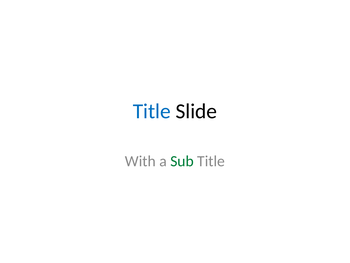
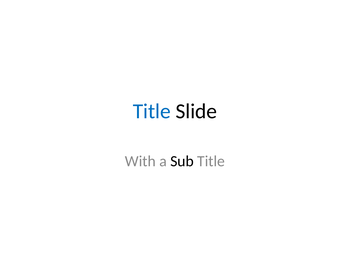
Sub colour: green -> black
